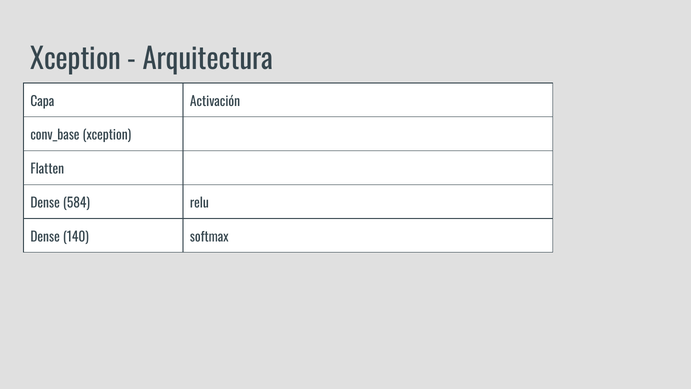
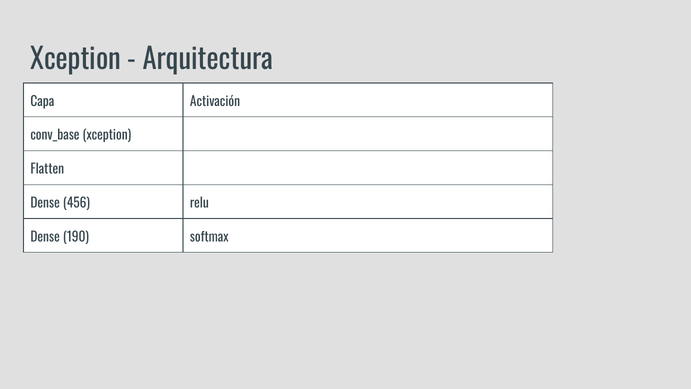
584: 584 -> 456
140: 140 -> 190
